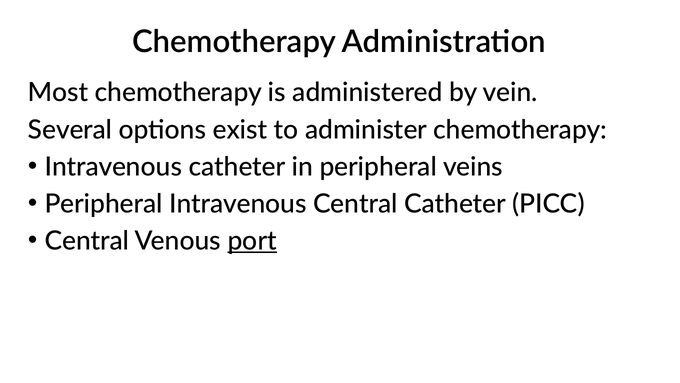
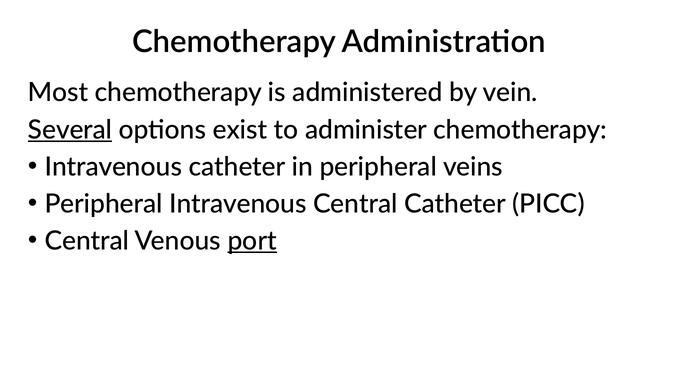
Several underline: none -> present
